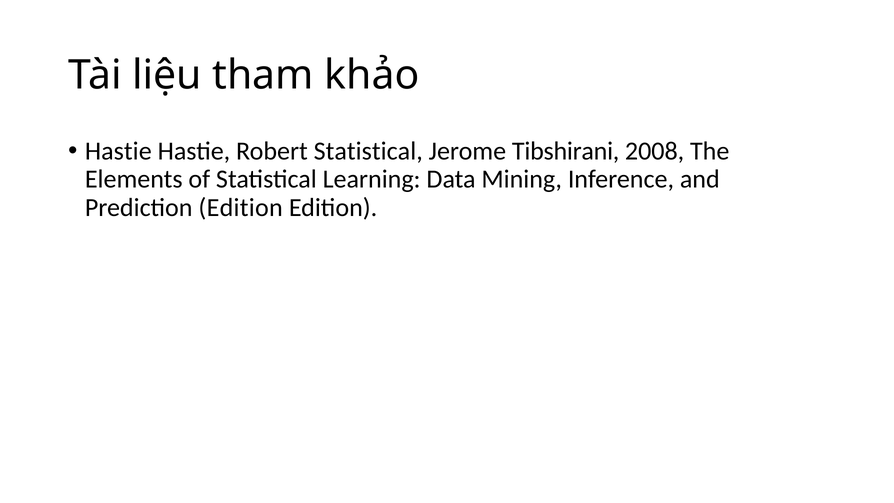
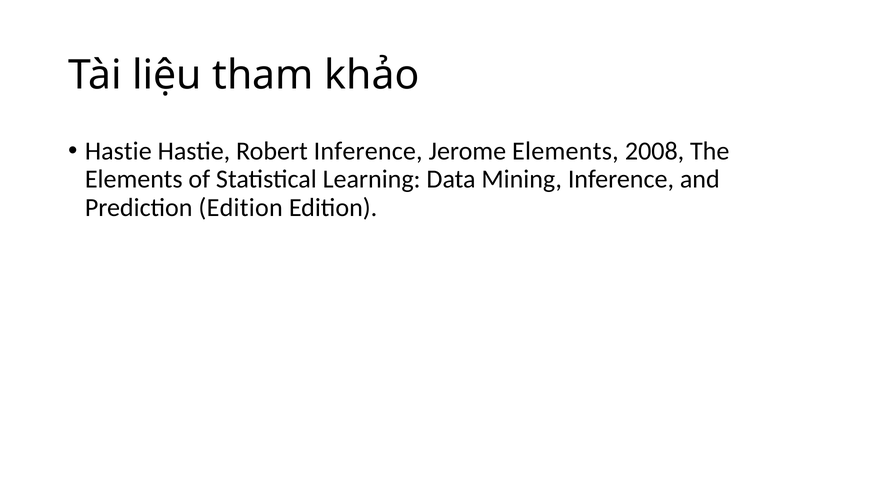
Robert Statistical: Statistical -> Inference
Jerome Tibshirani: Tibshirani -> Elements
